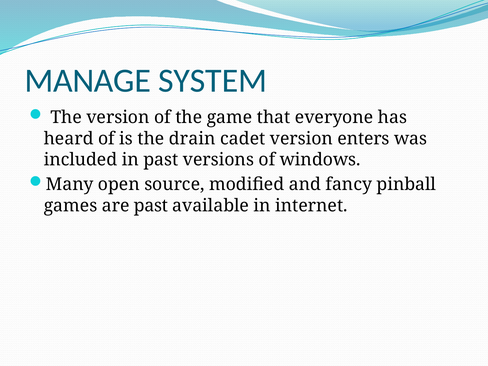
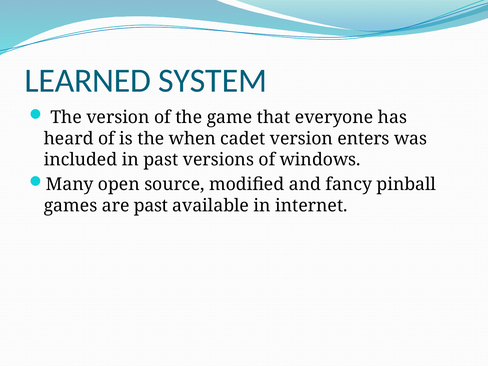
MANAGE: MANAGE -> LEARNED
drain: drain -> when
